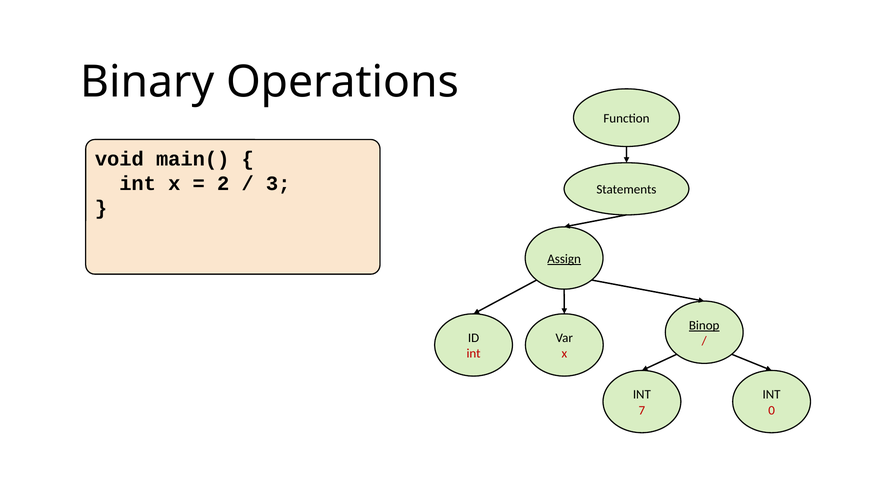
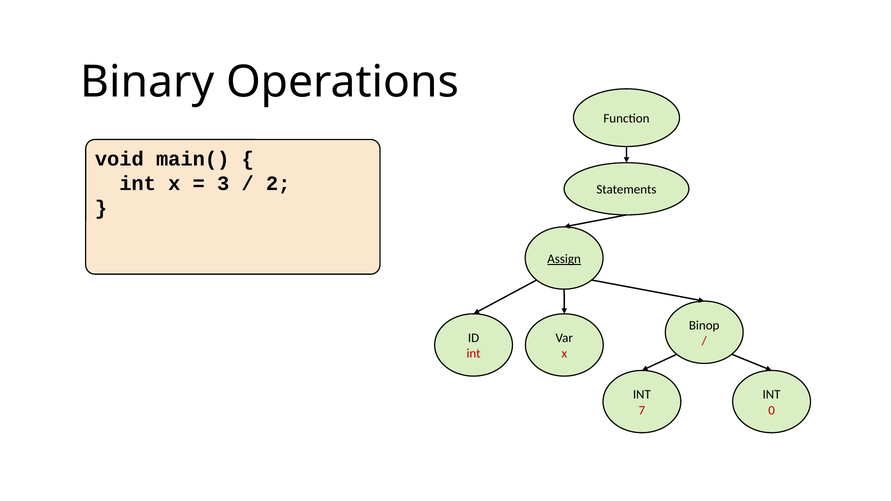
2: 2 -> 3
3: 3 -> 2
Binop underline: present -> none
